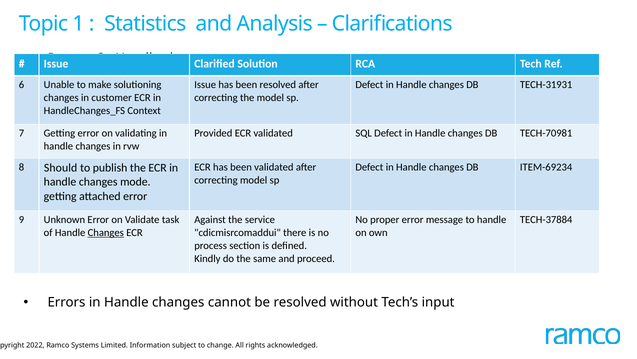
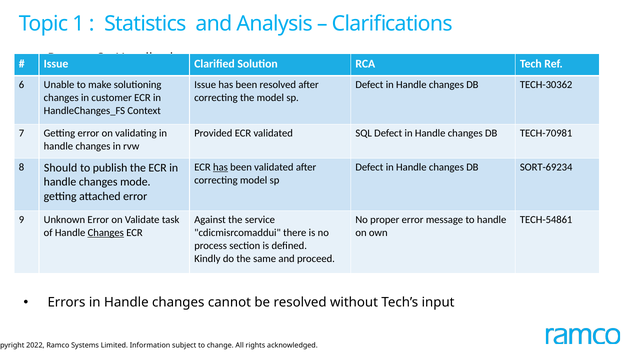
TECH-31931: TECH-31931 -> TECH-30362
has at (220, 167) underline: none -> present
ITEM-69234: ITEM-69234 -> SORT-69234
TECH-37884: TECH-37884 -> TECH-54861
